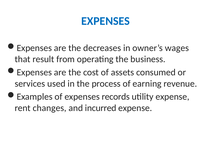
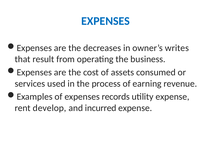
wages: wages -> writes
changes: changes -> develop
